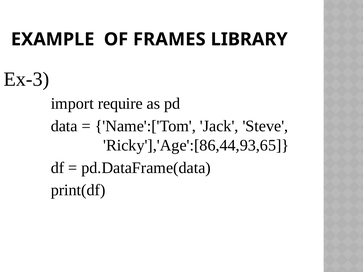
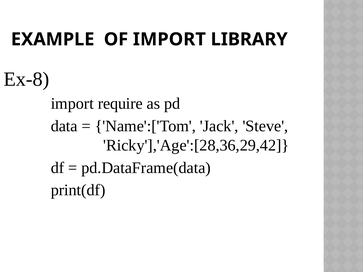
OF FRAMES: FRAMES -> IMPORT
Ex-3: Ex-3 -> Ex-8
Ricky'],'Age':[86,44,93,65: Ricky'],'Age':[86,44,93,65 -> Ricky'],'Age':[28,36,29,42
